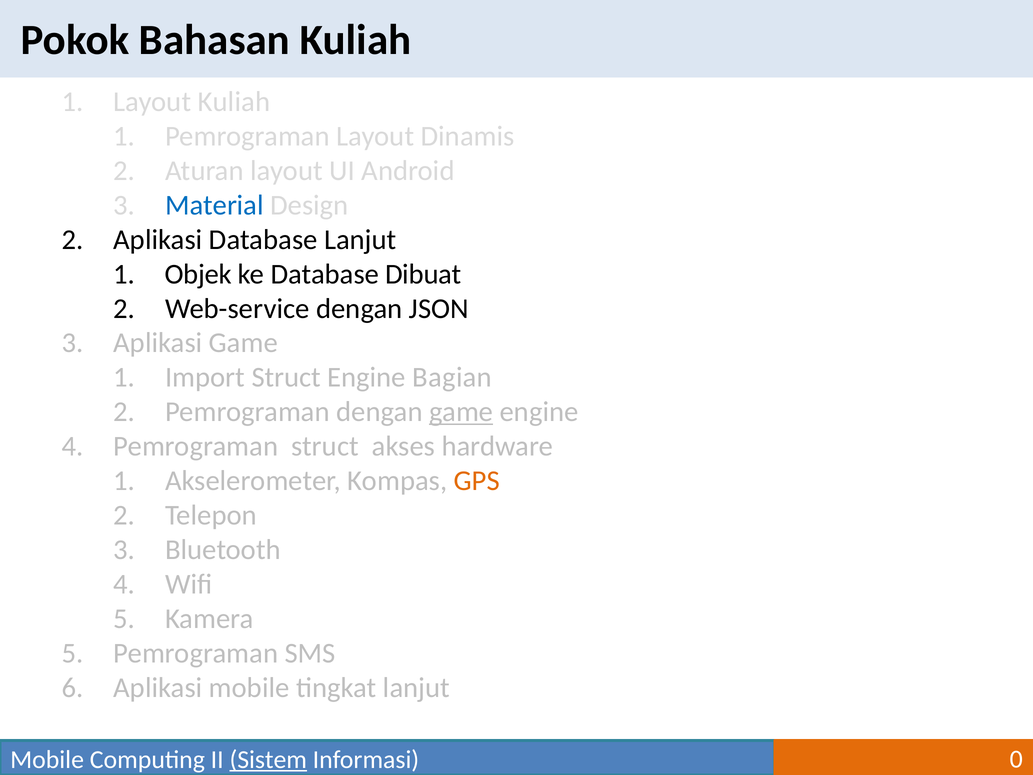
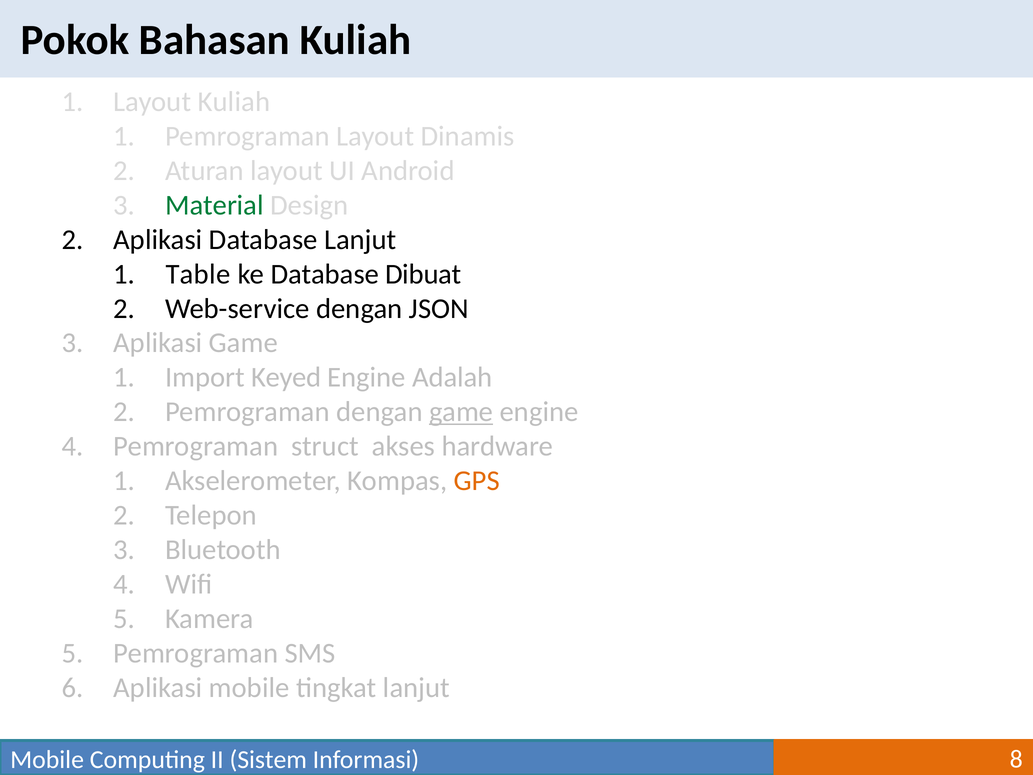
Material colour: blue -> green
Objek: Objek -> Table
Import Struct: Struct -> Keyed
Bagian: Bagian -> Adalah
Sistem underline: present -> none
0: 0 -> 8
